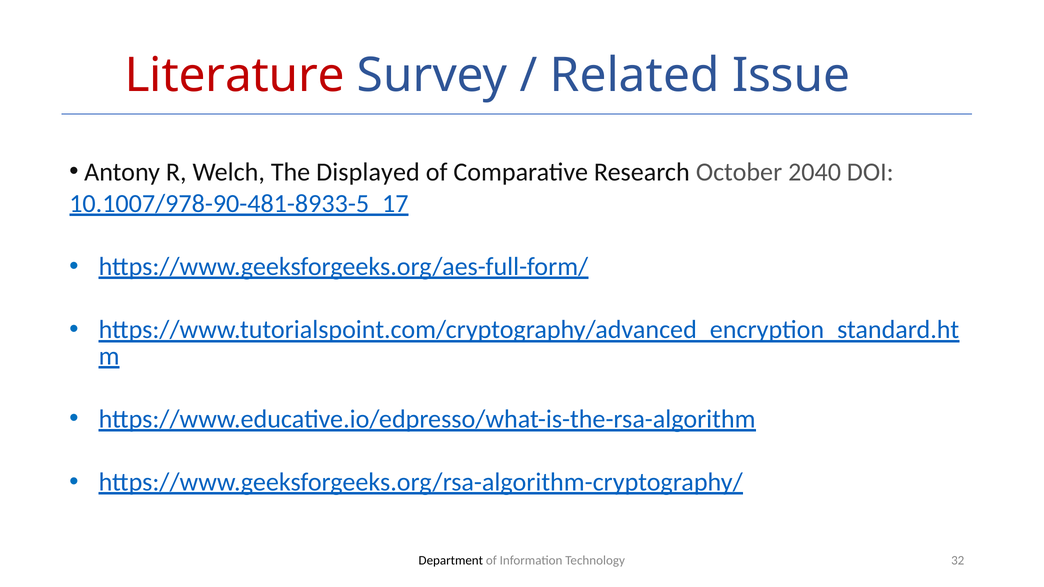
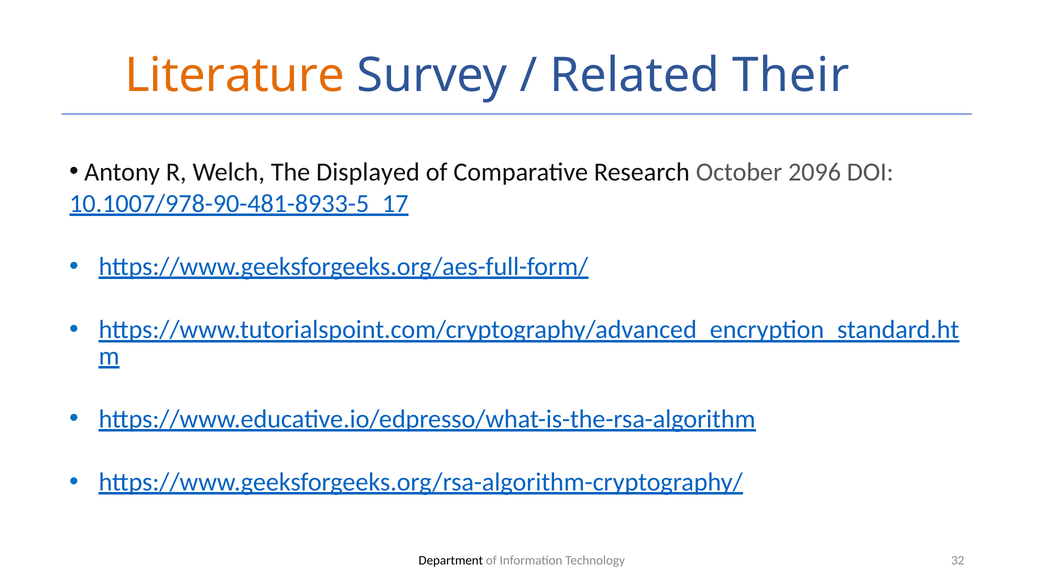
Literature colour: red -> orange
Issue: Issue -> Their
2040: 2040 -> 2096
